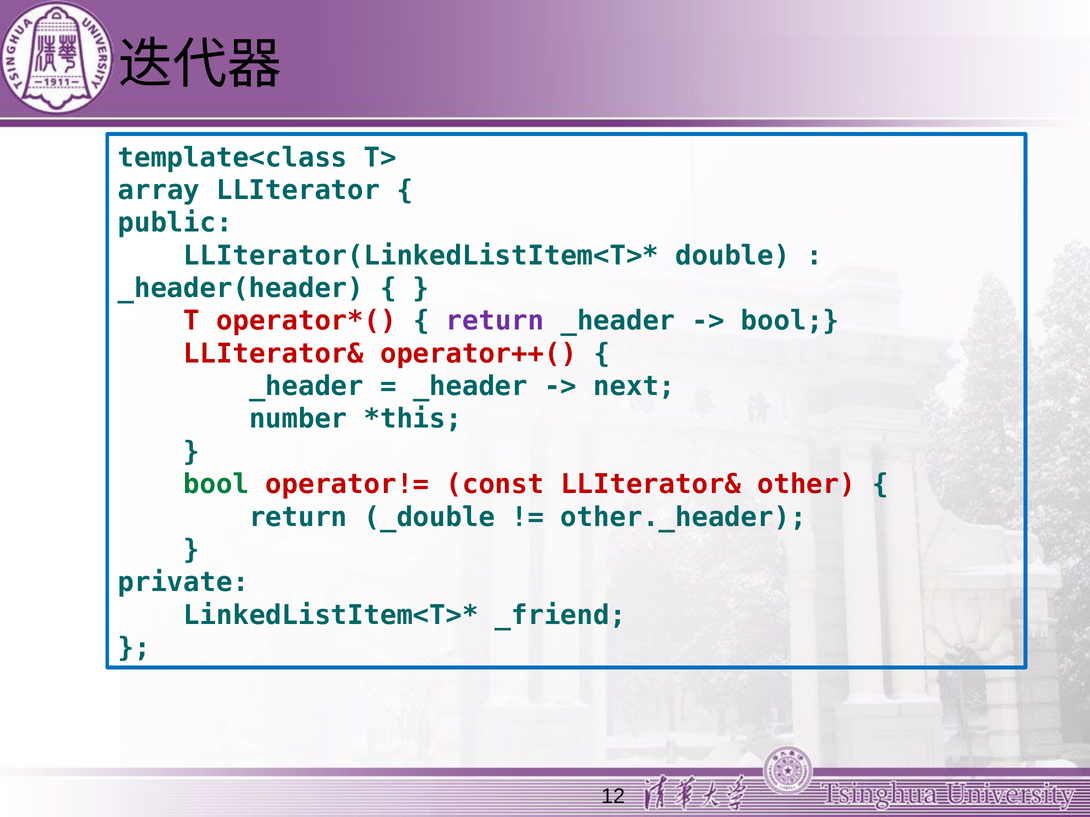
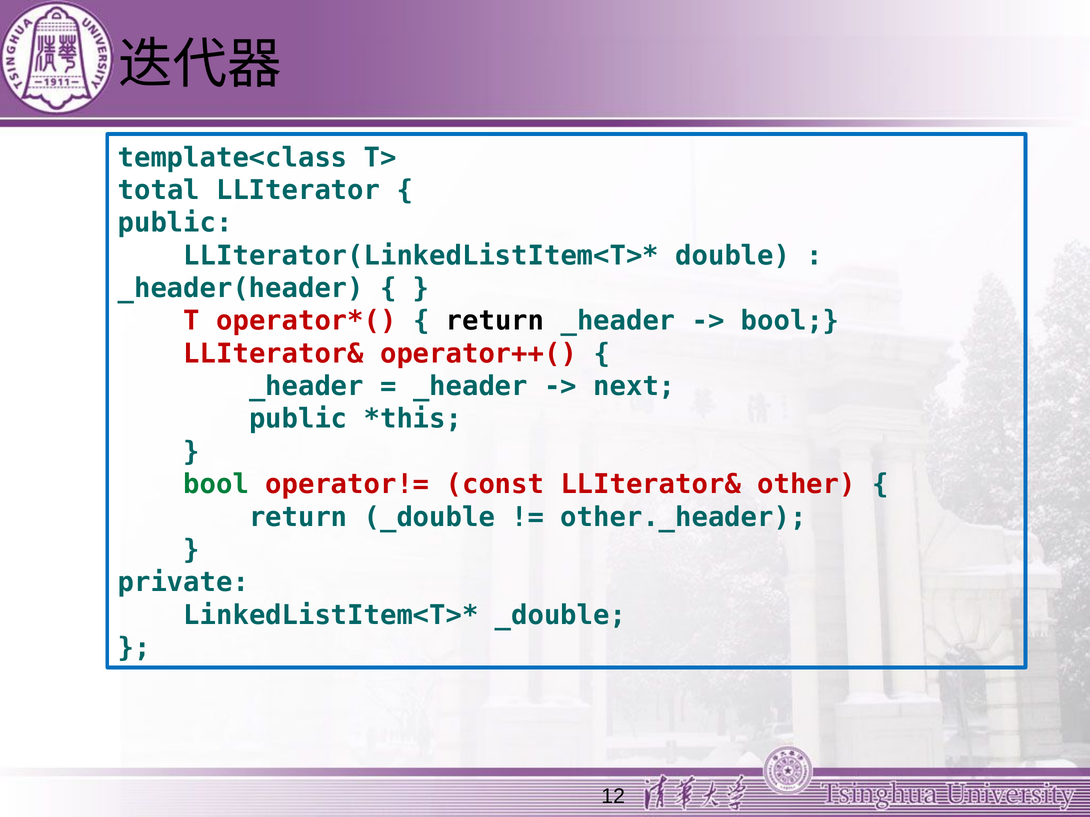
array: array -> total
return at (495, 321) colour: purple -> black
number at (298, 419): number -> public
_friend at (560, 615): _friend -> _double
